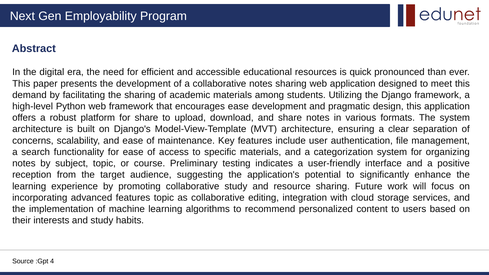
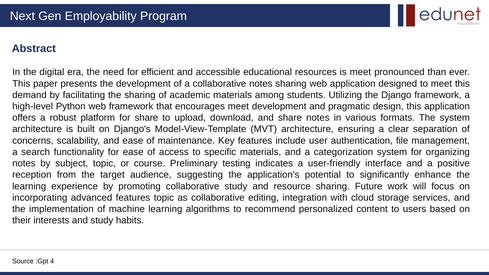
is quick: quick -> meet
encourages ease: ease -> meet
